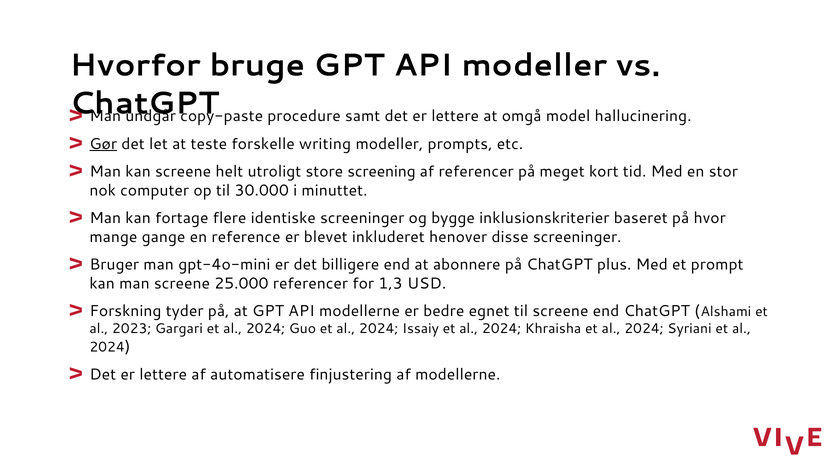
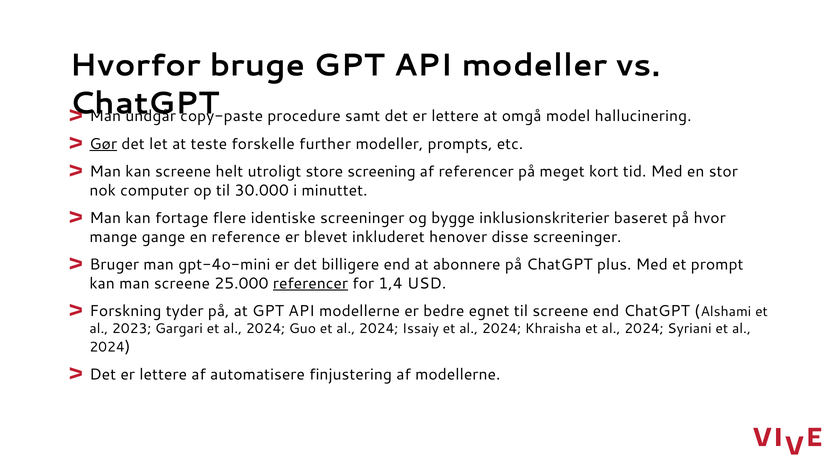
writing: writing -> further
referencer at (310, 283) underline: none -> present
1,3: 1,3 -> 1,4
